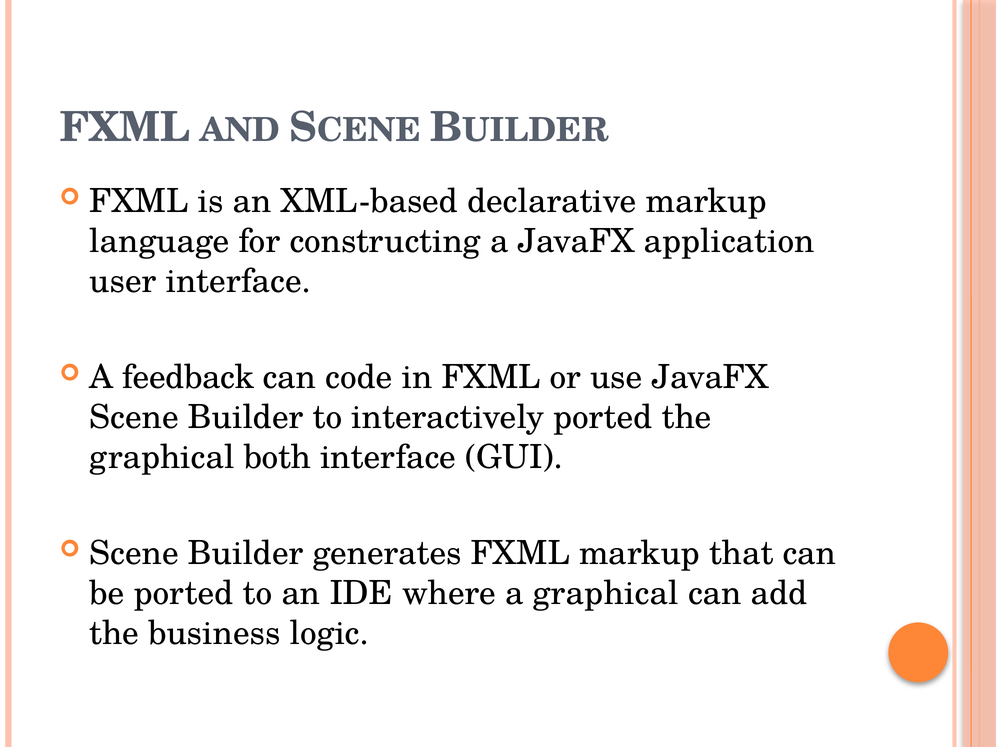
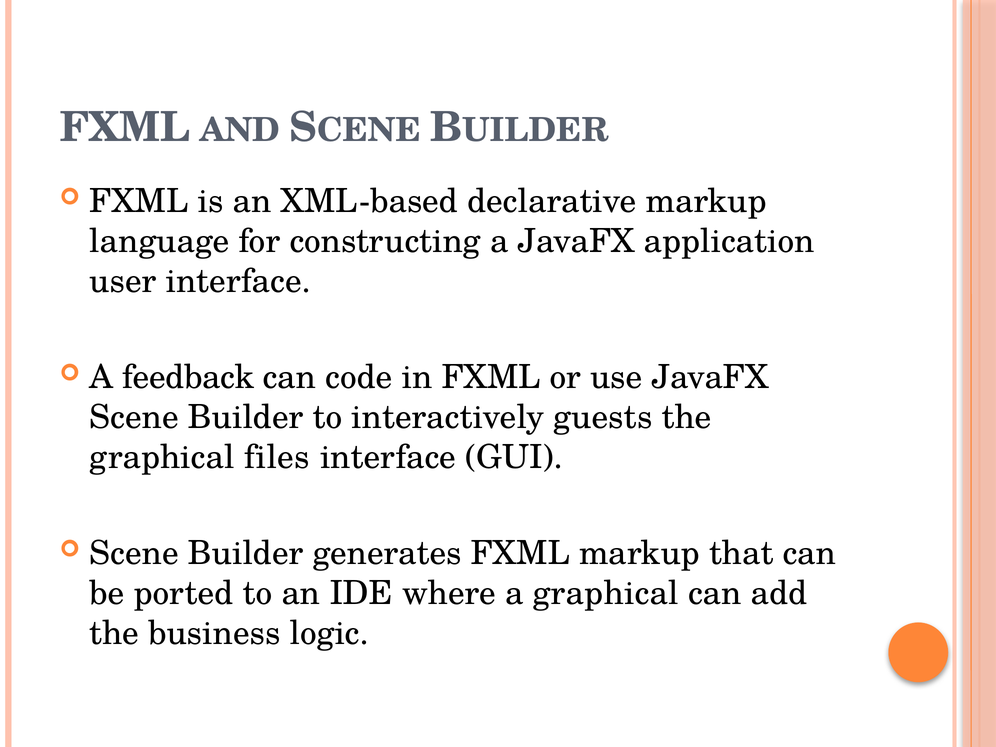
interactively ported: ported -> guests
both: both -> files
